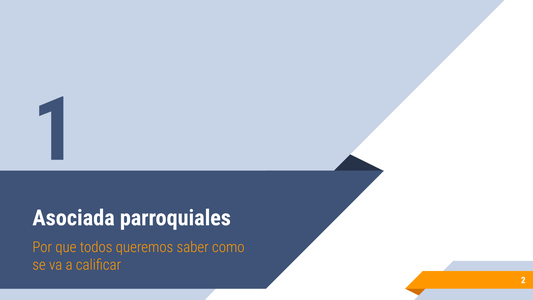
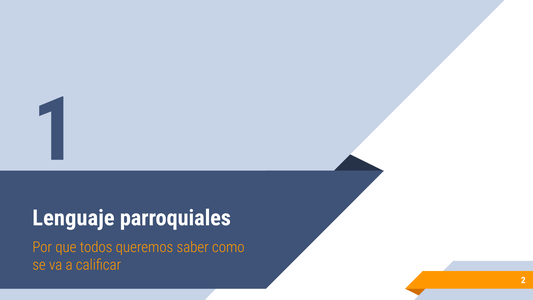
Asociada: Asociada -> Lenguaje
